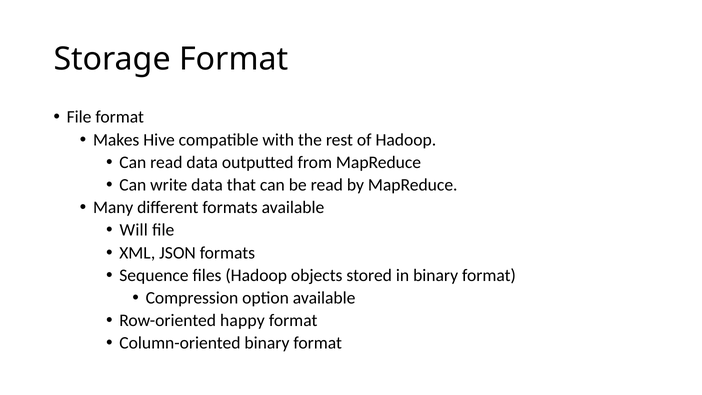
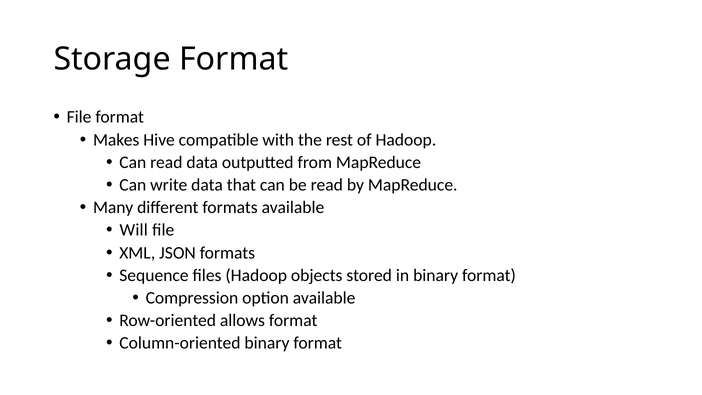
happy: happy -> allows
